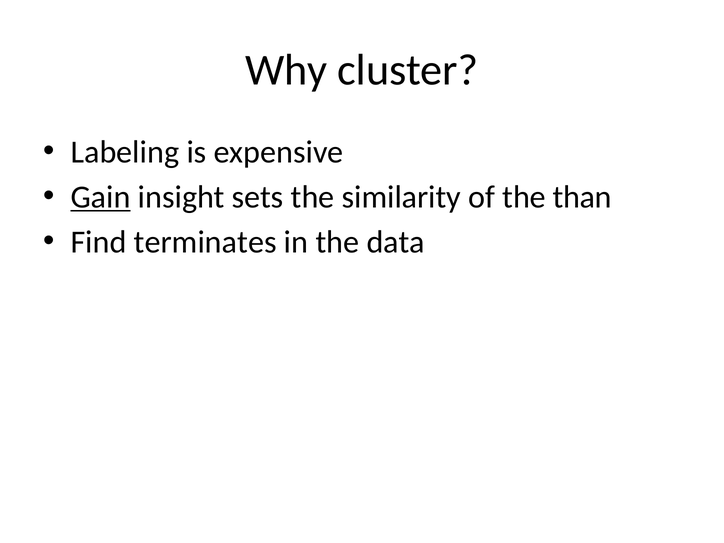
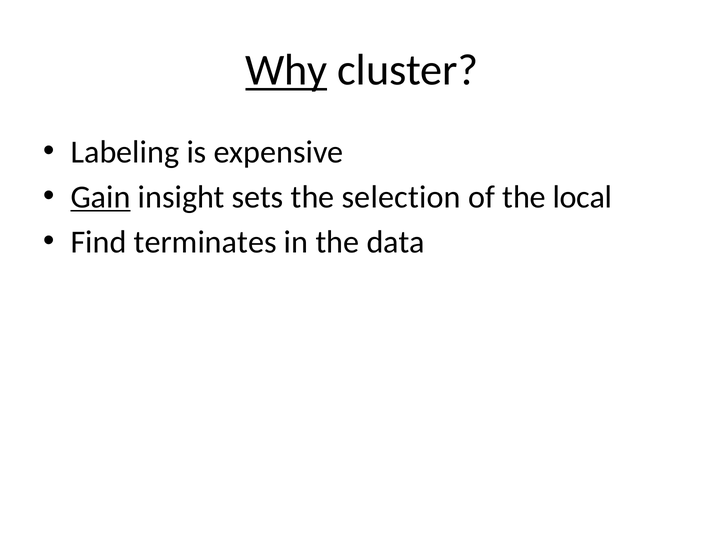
Why underline: none -> present
similarity: similarity -> selection
than: than -> local
